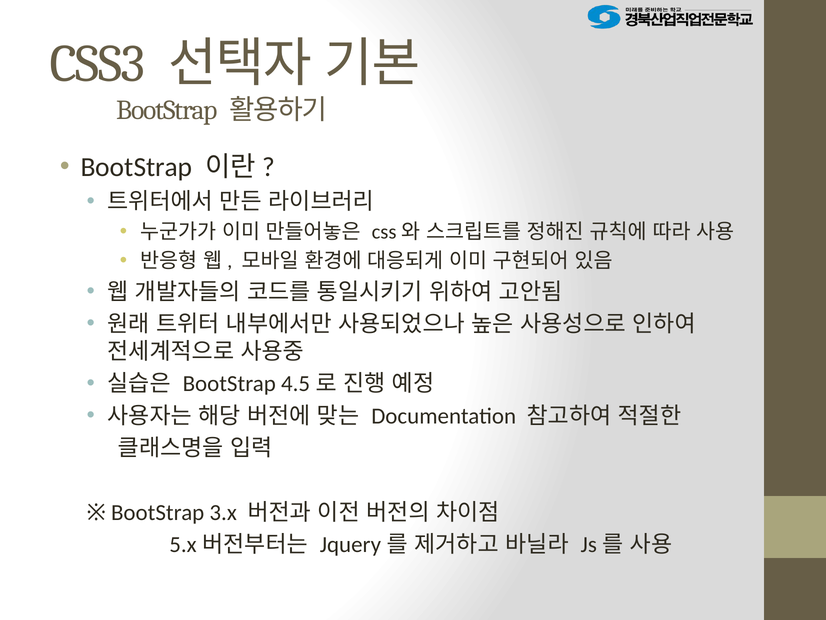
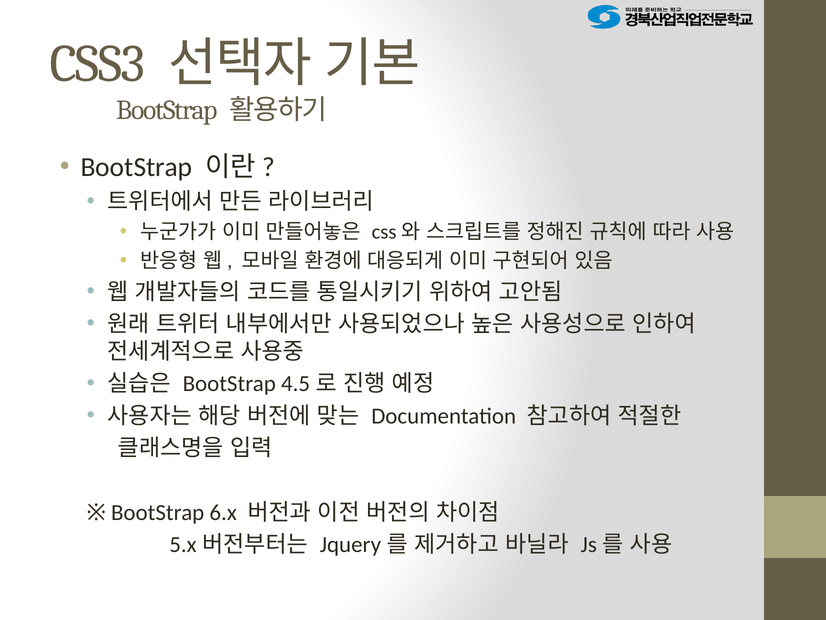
3.x: 3.x -> 6.x
